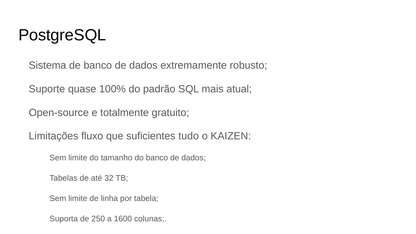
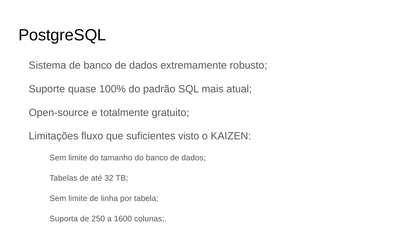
tudo: tudo -> visto
